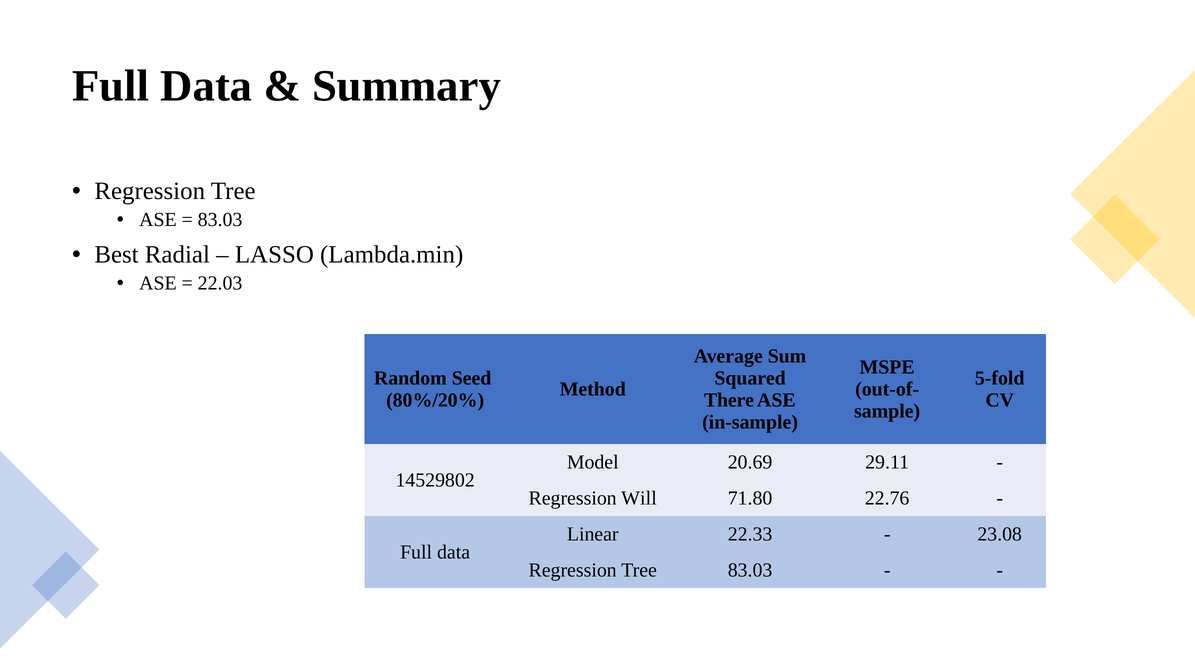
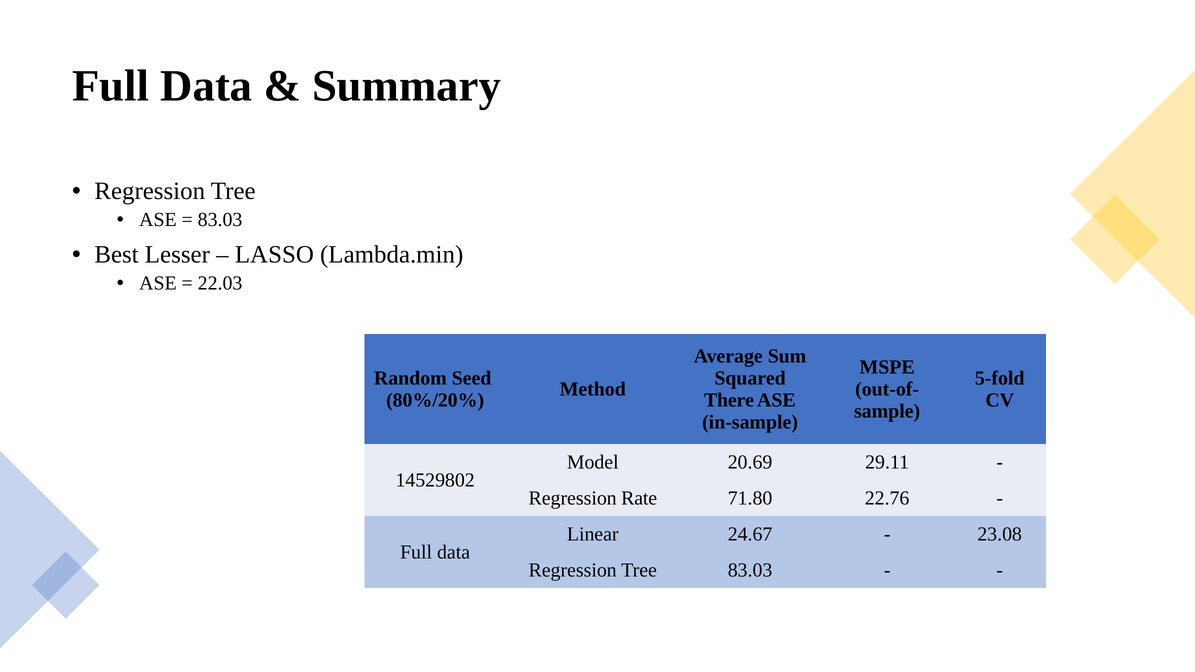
Radial: Radial -> Lesser
Will: Will -> Rate
22.33: 22.33 -> 24.67
